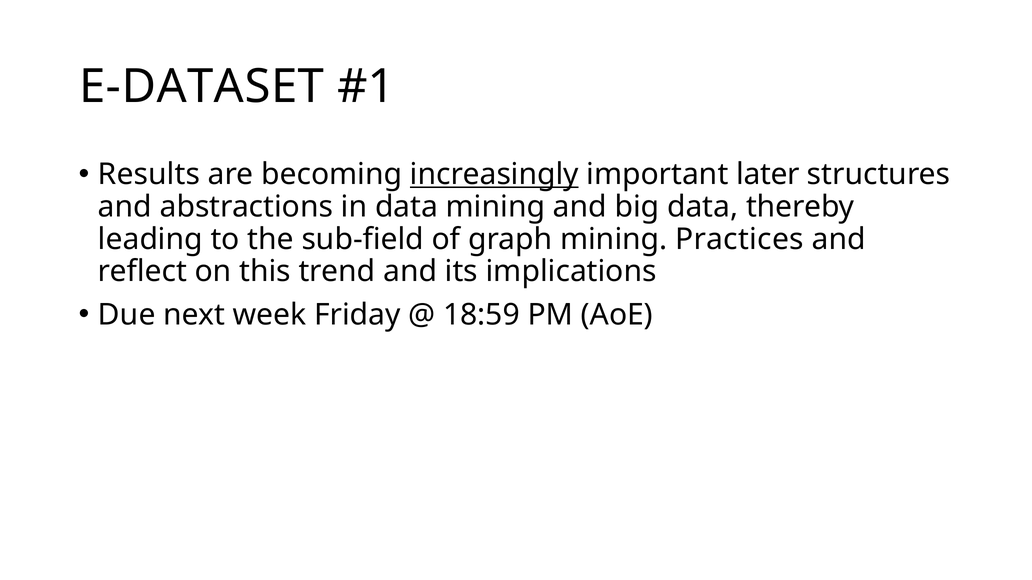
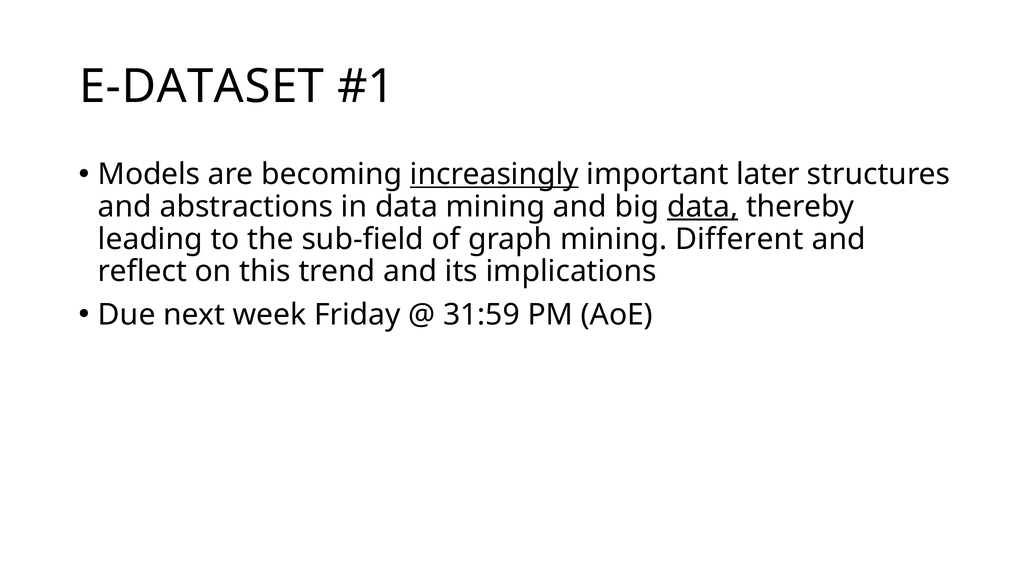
Results: Results -> Models
data at (703, 207) underline: none -> present
Practices: Practices -> Different
18:59: 18:59 -> 31:59
